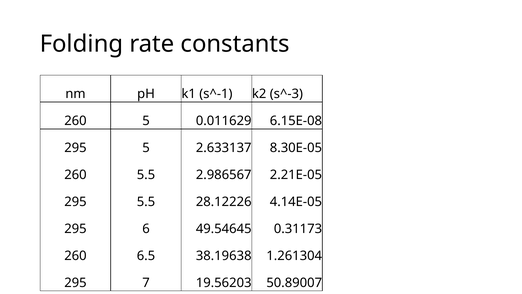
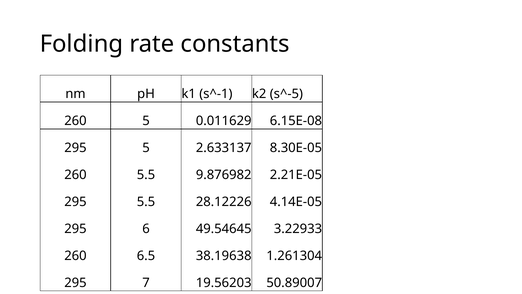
s^-3: s^-3 -> s^-5
2.986567: 2.986567 -> 9.876982
0.31173: 0.31173 -> 3.22933
